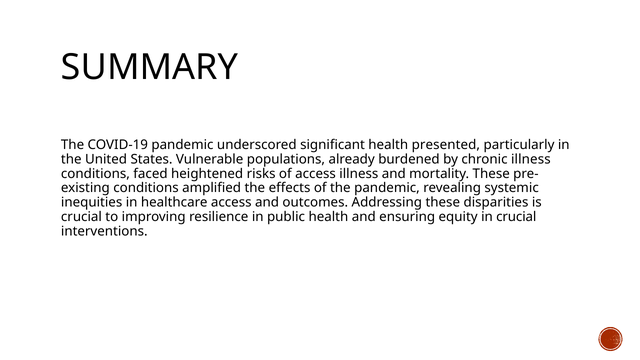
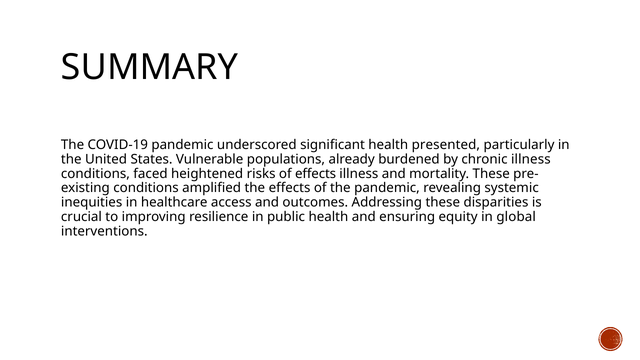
of access: access -> effects
in crucial: crucial -> global
